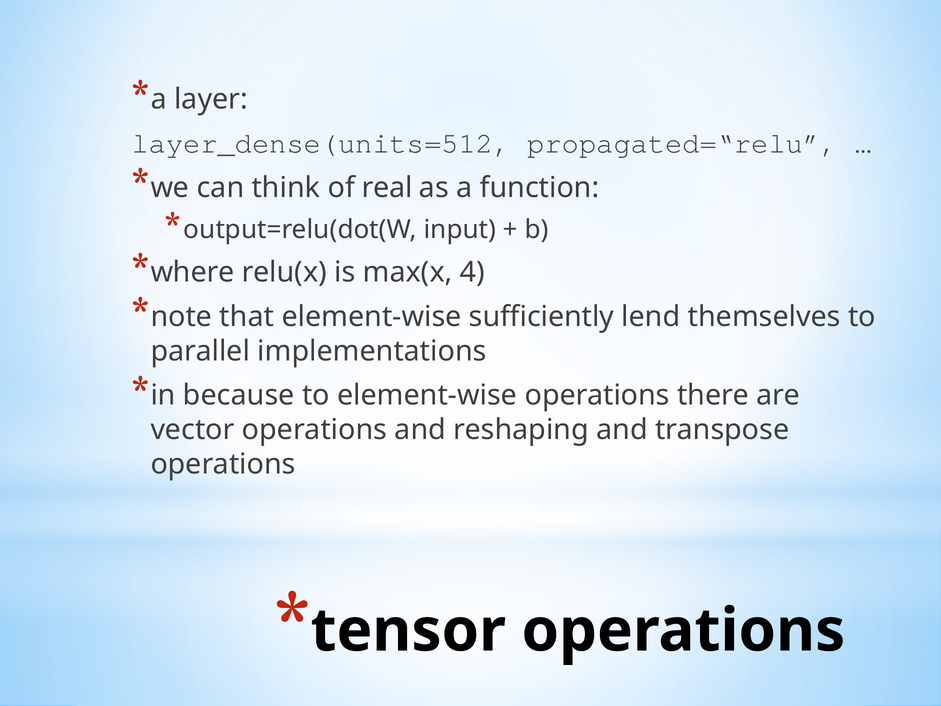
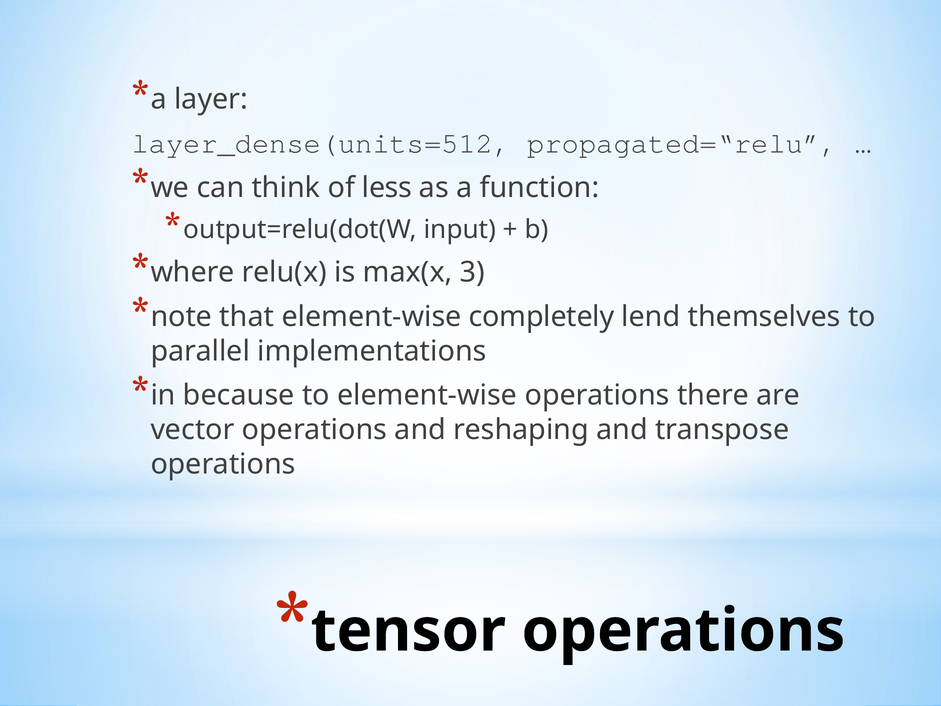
real: real -> less
4: 4 -> 3
sufficiently: sufficiently -> completely
